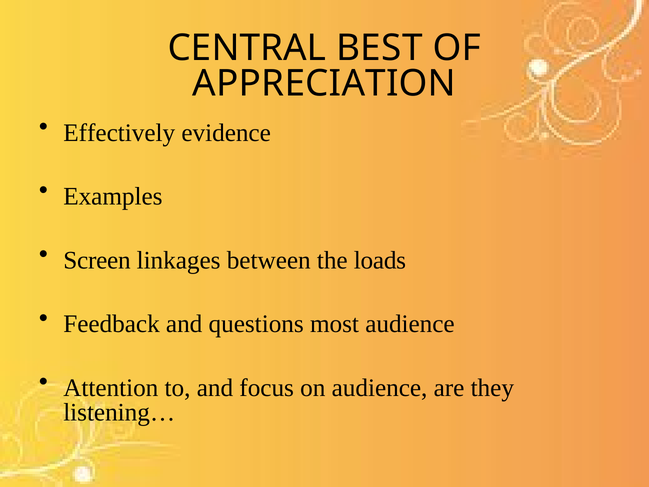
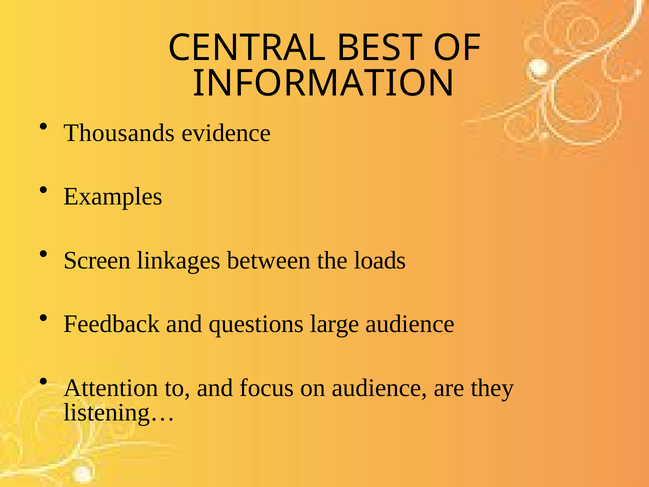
APPRECIATION: APPRECIATION -> INFORMATION
Effectively: Effectively -> Thousands
most: most -> large
